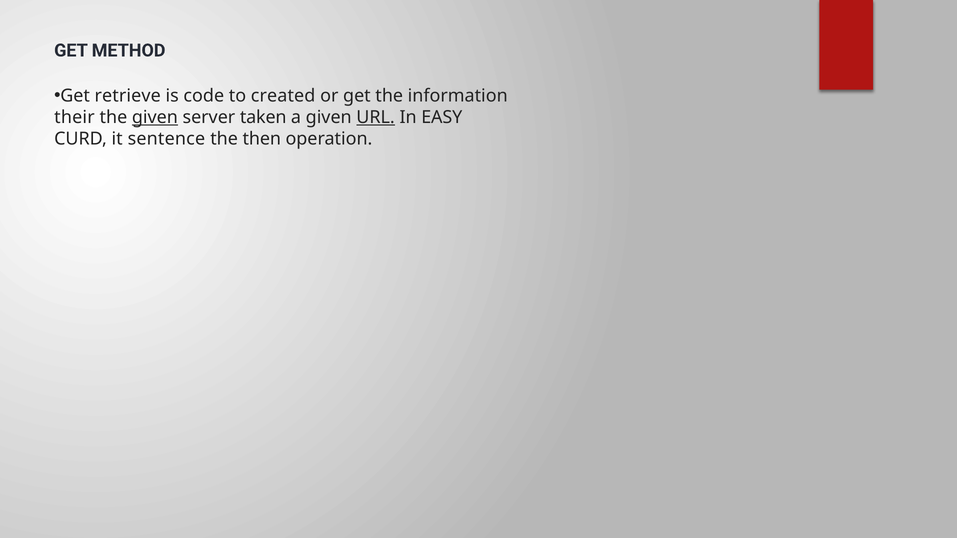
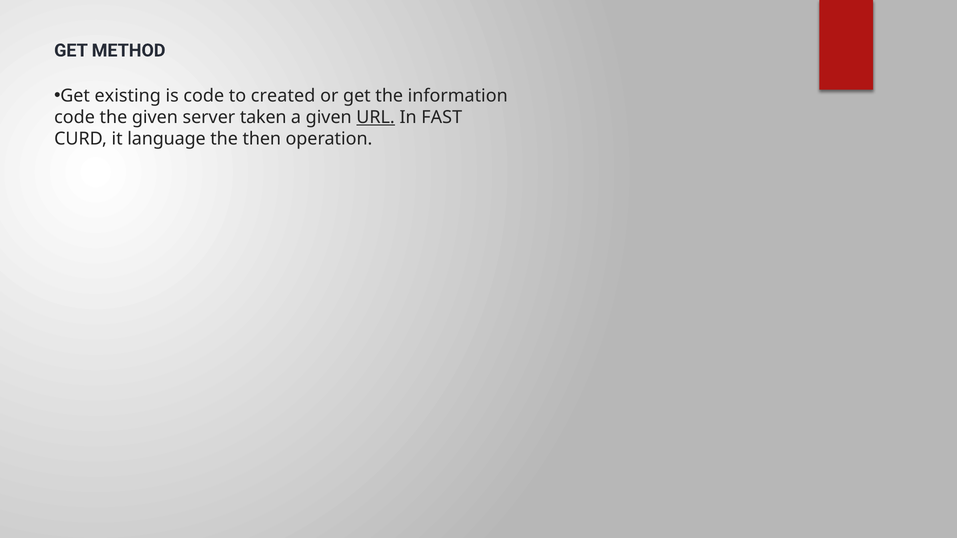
retrieve: retrieve -> existing
their at (74, 117): their -> code
given at (155, 117) underline: present -> none
EASY: EASY -> FAST
sentence: sentence -> language
